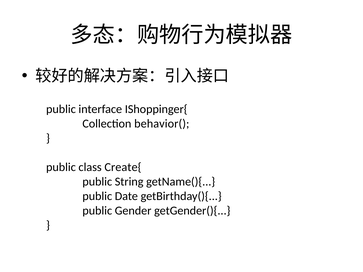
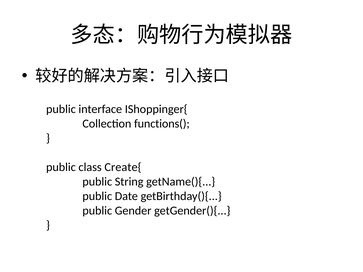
behavior(: behavior( -> functions(
